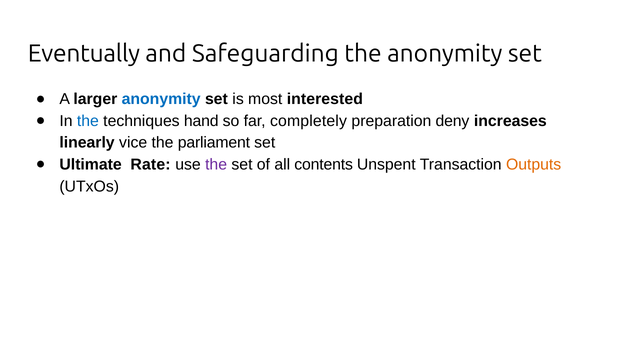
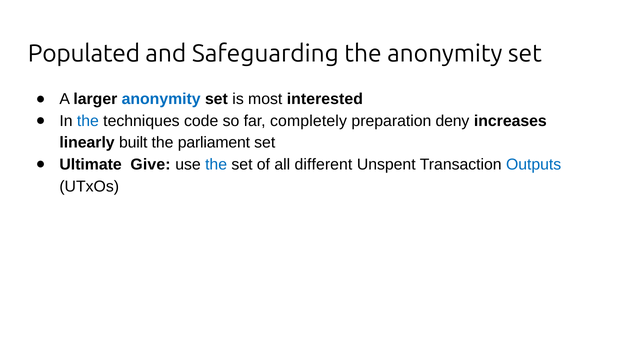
Eventually: Eventually -> Populated
hand: hand -> code
vice: vice -> built
Rate: Rate -> Give
the at (216, 165) colour: purple -> blue
contents: contents -> different
Outputs colour: orange -> blue
